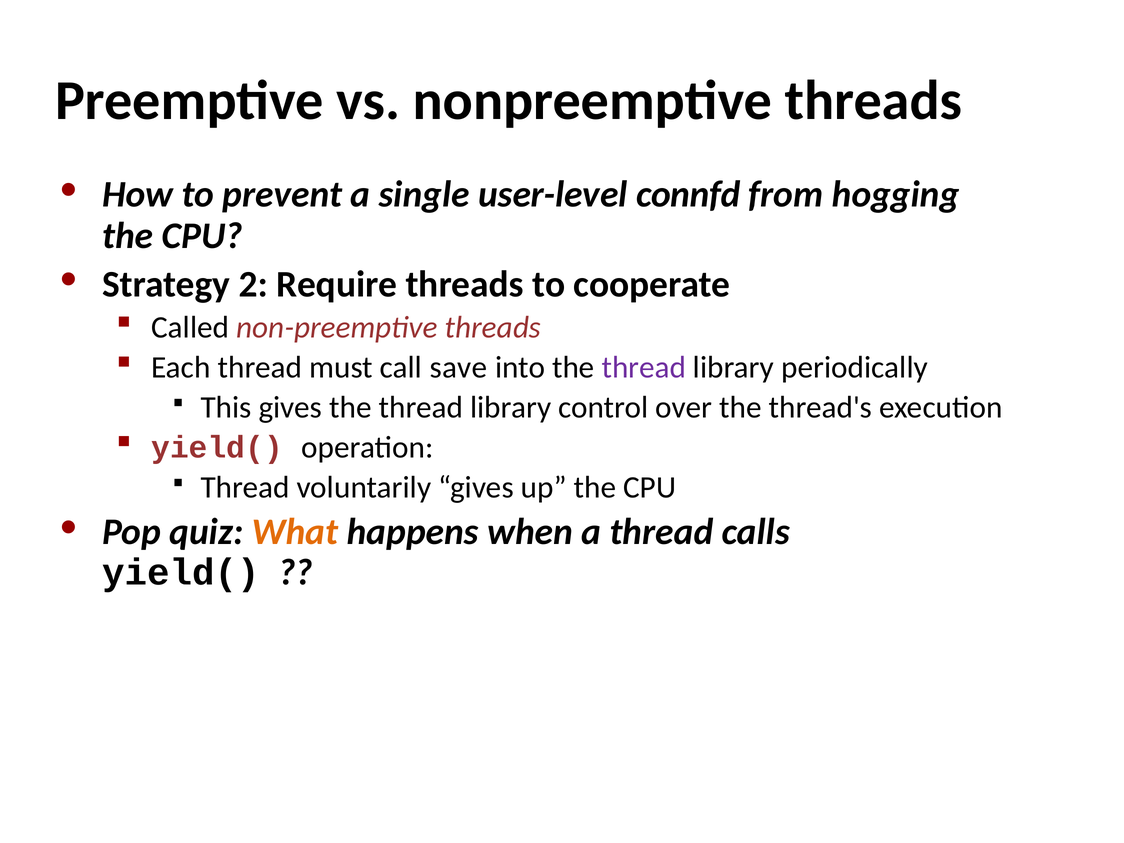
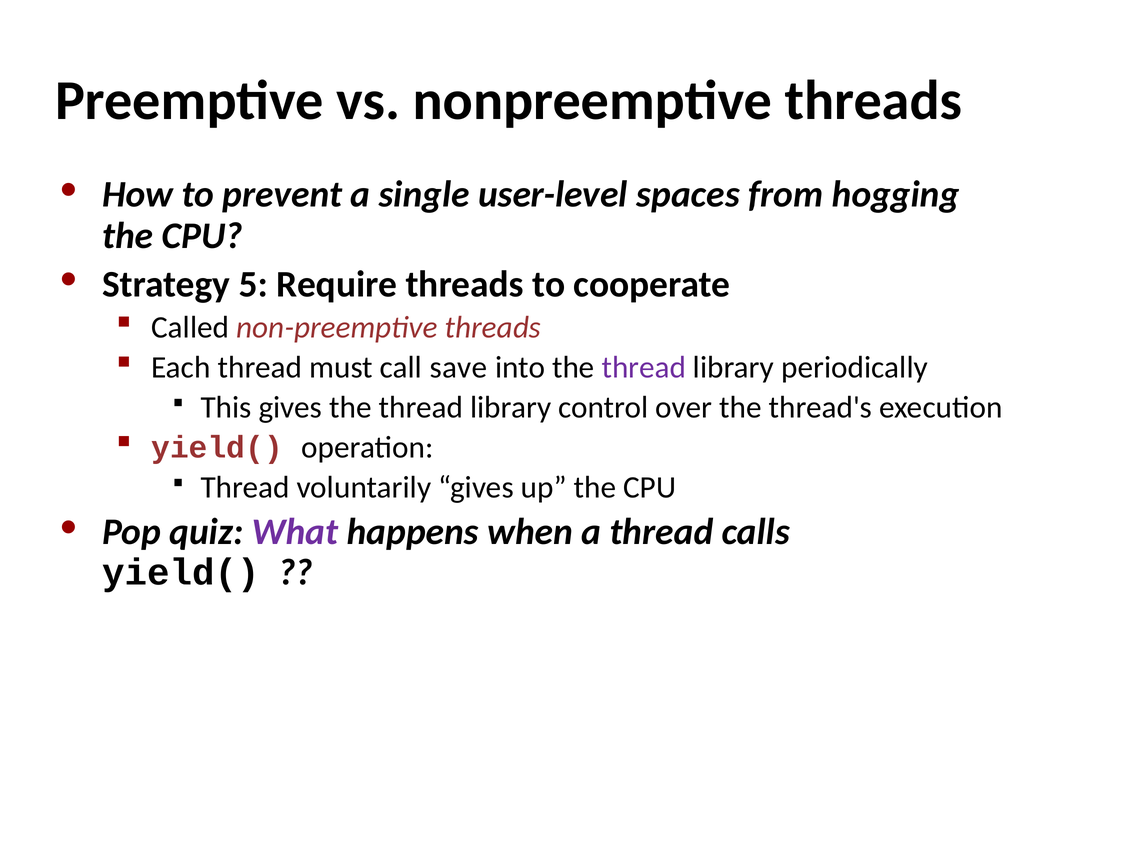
connfd: connfd -> spaces
2: 2 -> 5
What colour: orange -> purple
